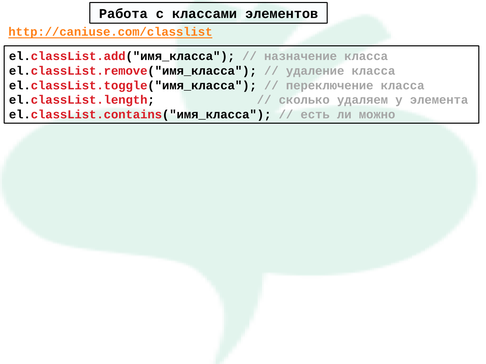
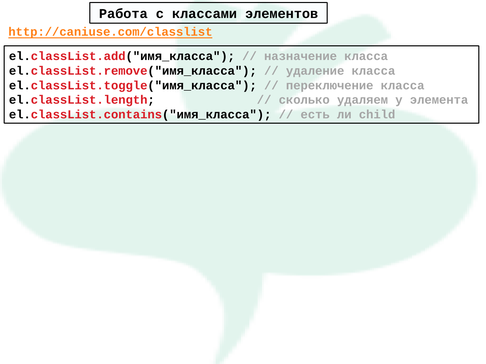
можно: можно -> child
